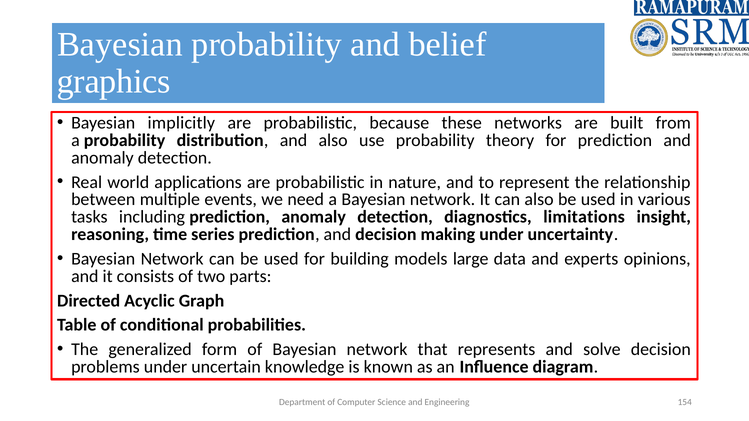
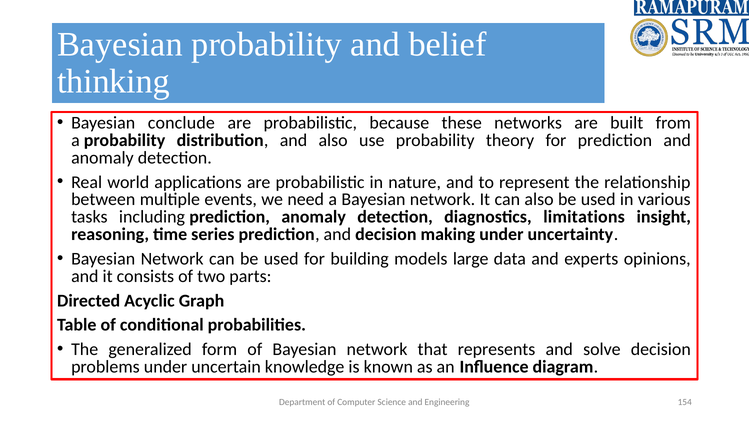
graphics: graphics -> thinking
implicitly: implicitly -> conclude
